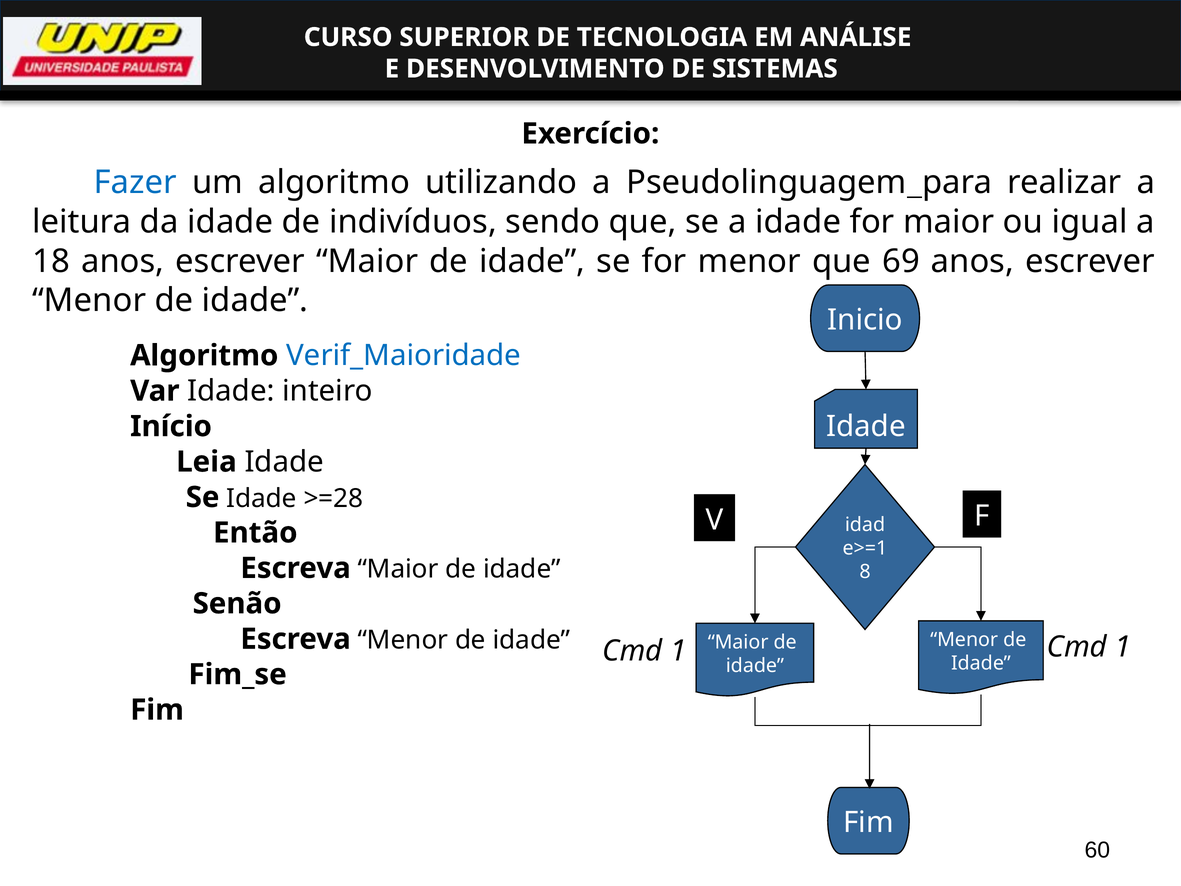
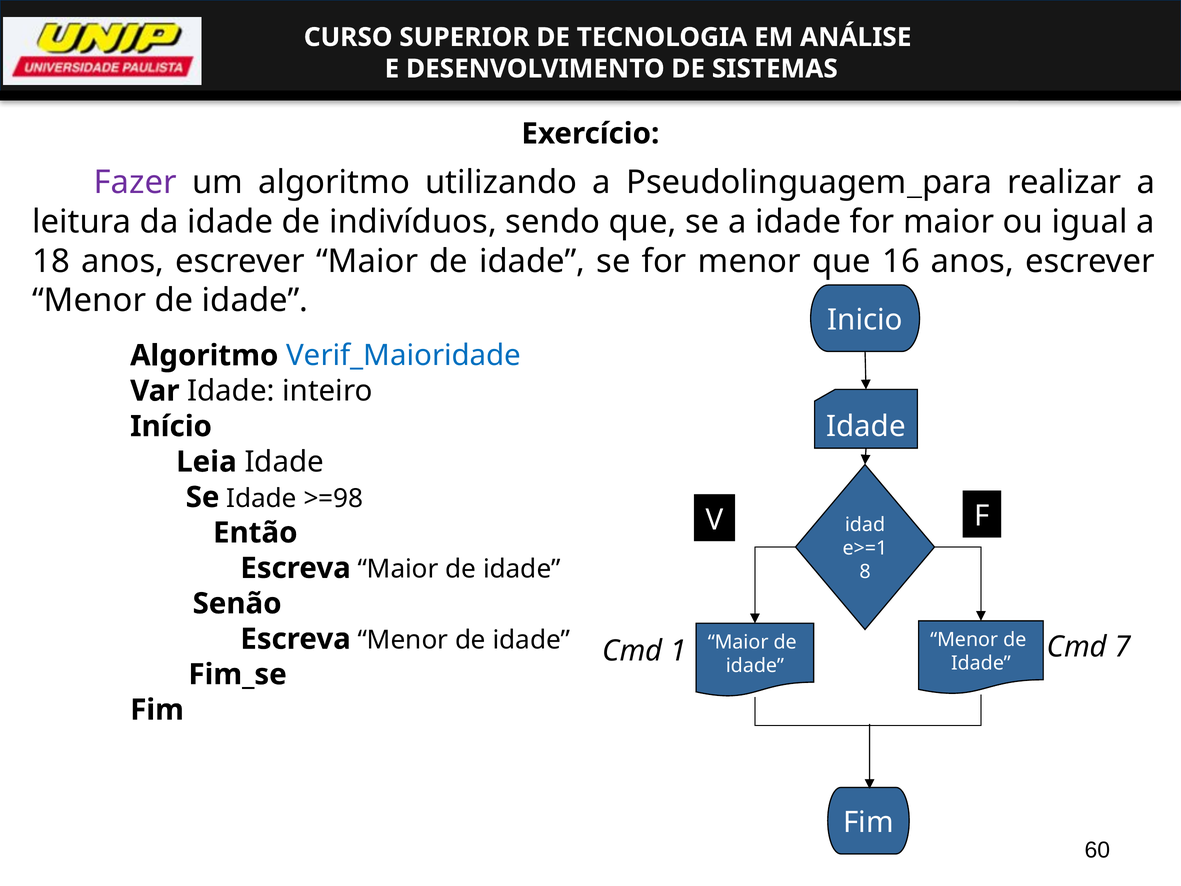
Fazer colour: blue -> purple
69: 69 -> 16
>=28: >=28 -> >=98
1 Cmd 1: 1 -> 7
